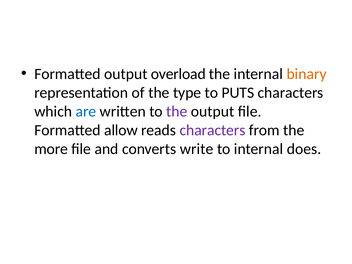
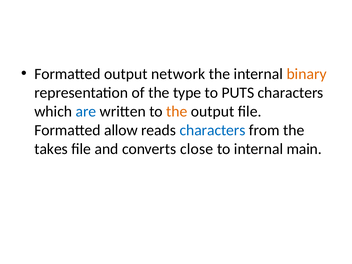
overload: overload -> network
the at (177, 111) colour: purple -> orange
characters at (213, 130) colour: purple -> blue
more: more -> takes
write: write -> close
does: does -> main
